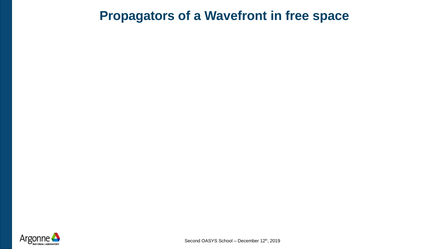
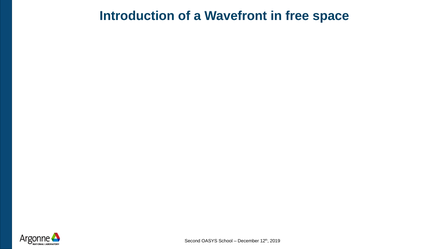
Propagators: Propagators -> Introduction
